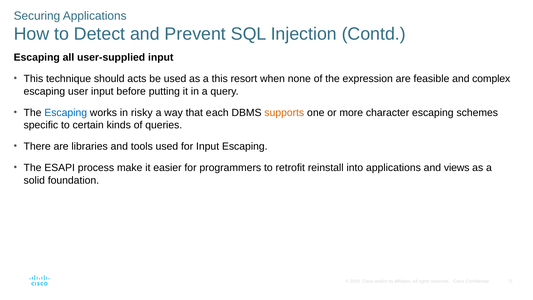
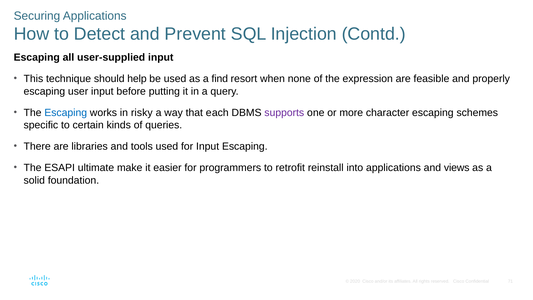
acts: acts -> help
a this: this -> find
complex: complex -> properly
supports colour: orange -> purple
process: process -> ultimate
